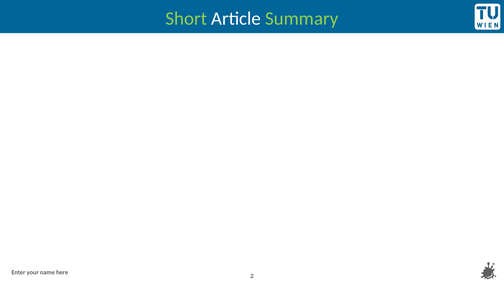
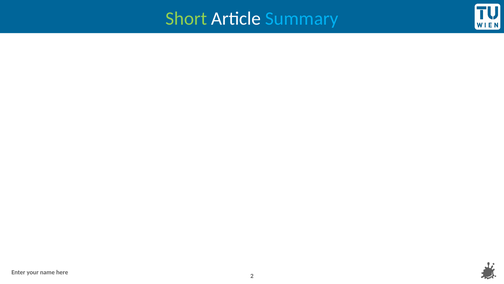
Summary colour: light green -> light blue
